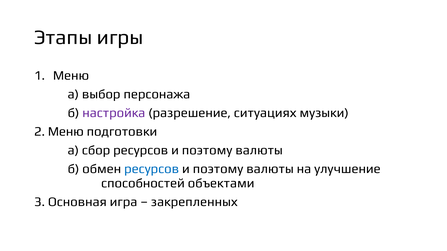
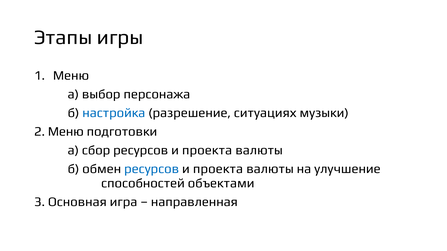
настройка colour: purple -> blue
сбор ресурсов и поэтому: поэтому -> проекта
поэтому at (218, 169): поэтому -> проекта
закрепленных: закрепленных -> направленная
